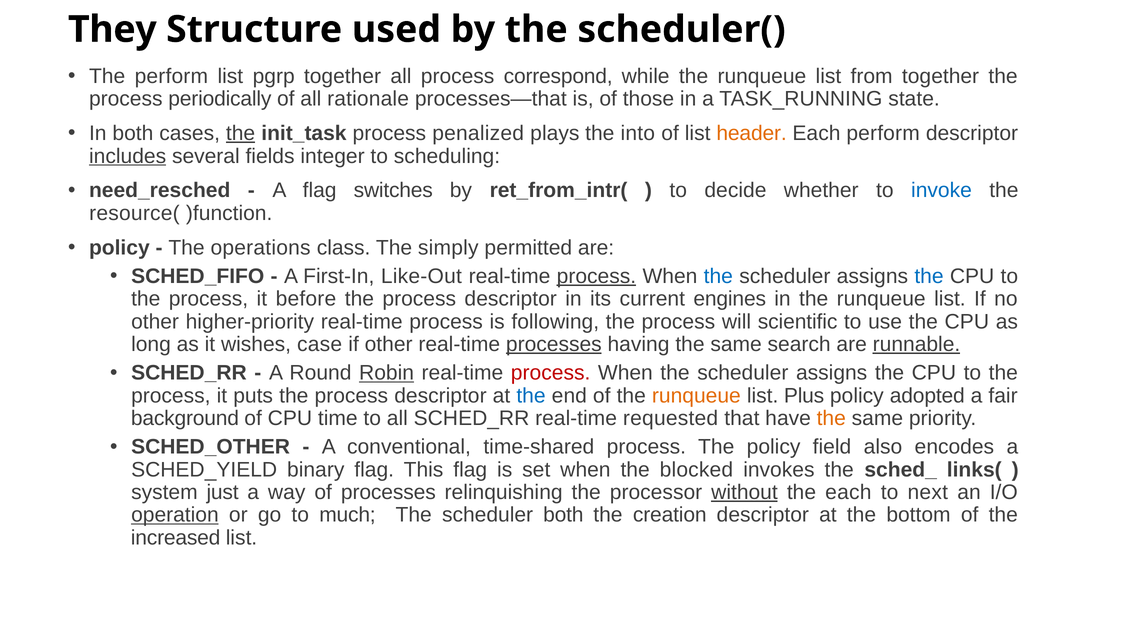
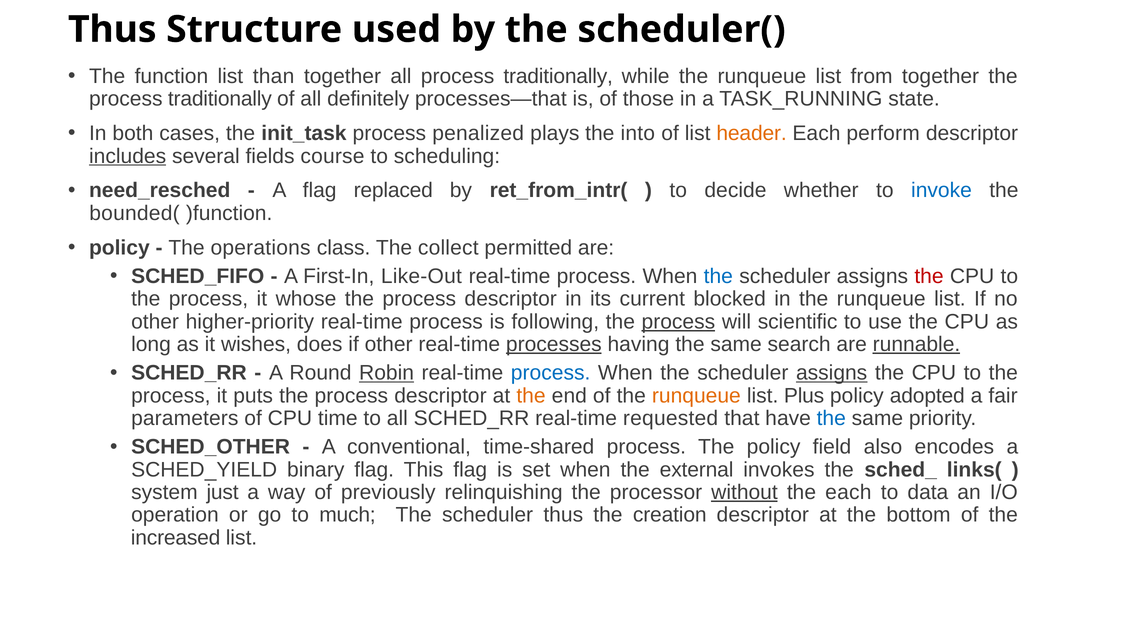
They at (112, 30): They -> Thus
The perform: perform -> function
pgrp: pgrp -> than
all process correspond: correspond -> traditionally
periodically at (220, 99): periodically -> traditionally
rationale: rationale -> definitely
the at (241, 133) underline: present -> none
integer: integer -> course
switches: switches -> replaced
resource(: resource( -> bounded(
simply: simply -> collect
process at (596, 276) underline: present -> none
the at (929, 276) colour: blue -> red
before: before -> whose
engines: engines -> blocked
process at (678, 322) underline: none -> present
case: case -> does
process at (551, 373) colour: red -> blue
assigns at (832, 373) underline: none -> present
the at (531, 396) colour: blue -> orange
background: background -> parameters
the at (831, 418) colour: orange -> blue
blocked: blocked -> external
of processes: processes -> previously
next: next -> data
operation underline: present -> none
scheduler both: both -> thus
